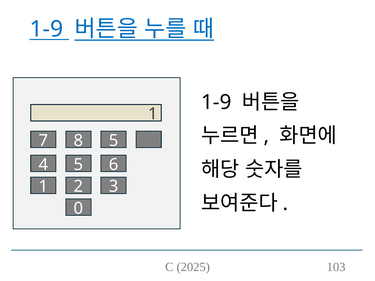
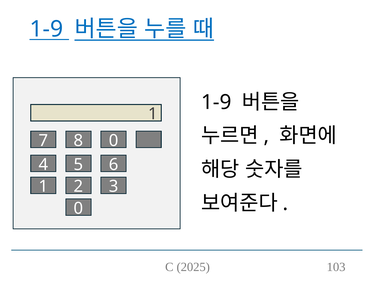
8 5: 5 -> 0
